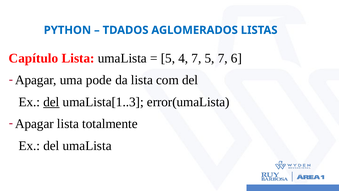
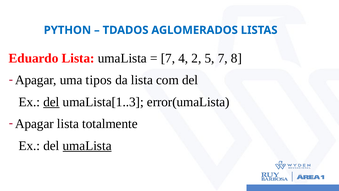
Capítulo: Capítulo -> Eduardo
5 at (168, 58): 5 -> 7
4 7: 7 -> 2
6: 6 -> 8
pode: pode -> tipos
umaLista at (87, 145) underline: none -> present
